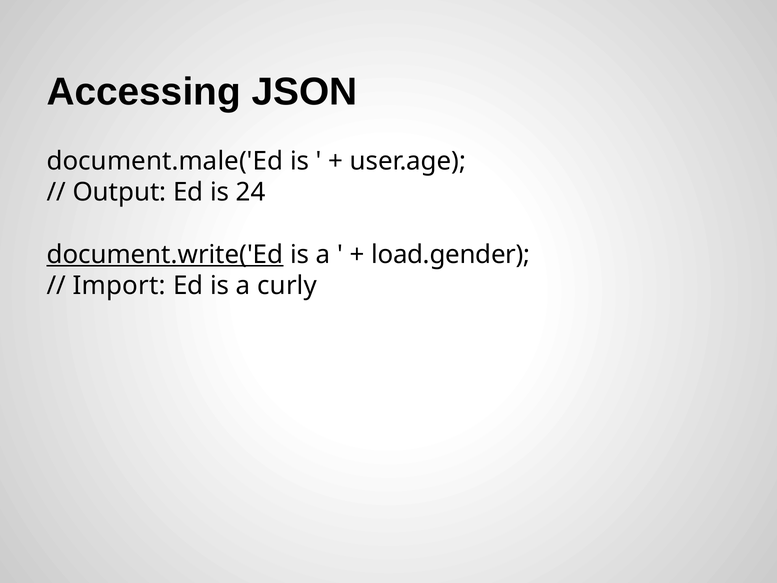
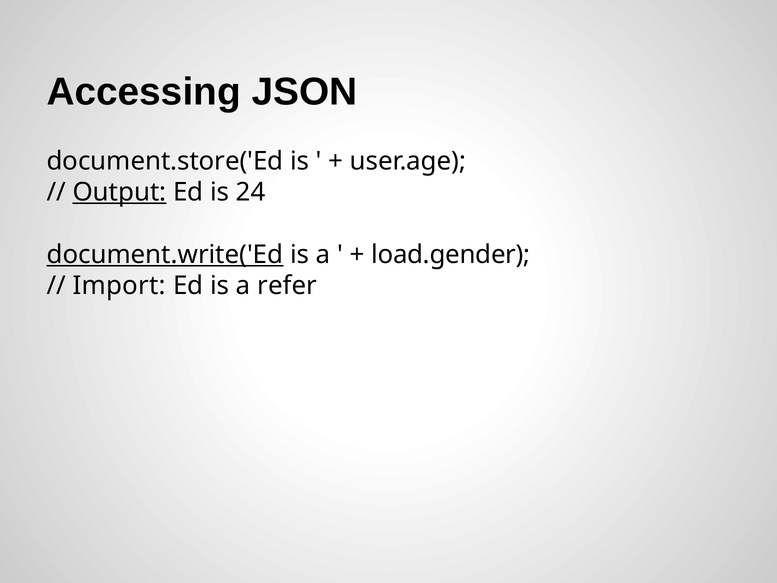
document.male('Ed: document.male('Ed -> document.store('Ed
Output underline: none -> present
curly: curly -> refer
